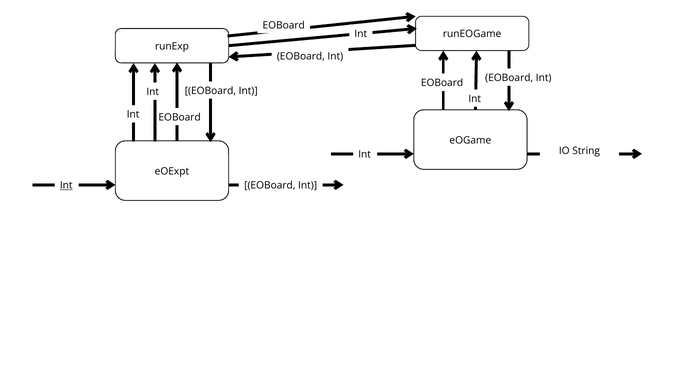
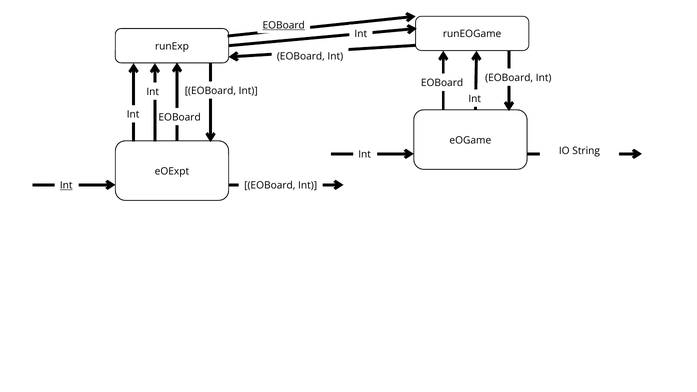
EOBoard at (284, 25) underline: none -> present
